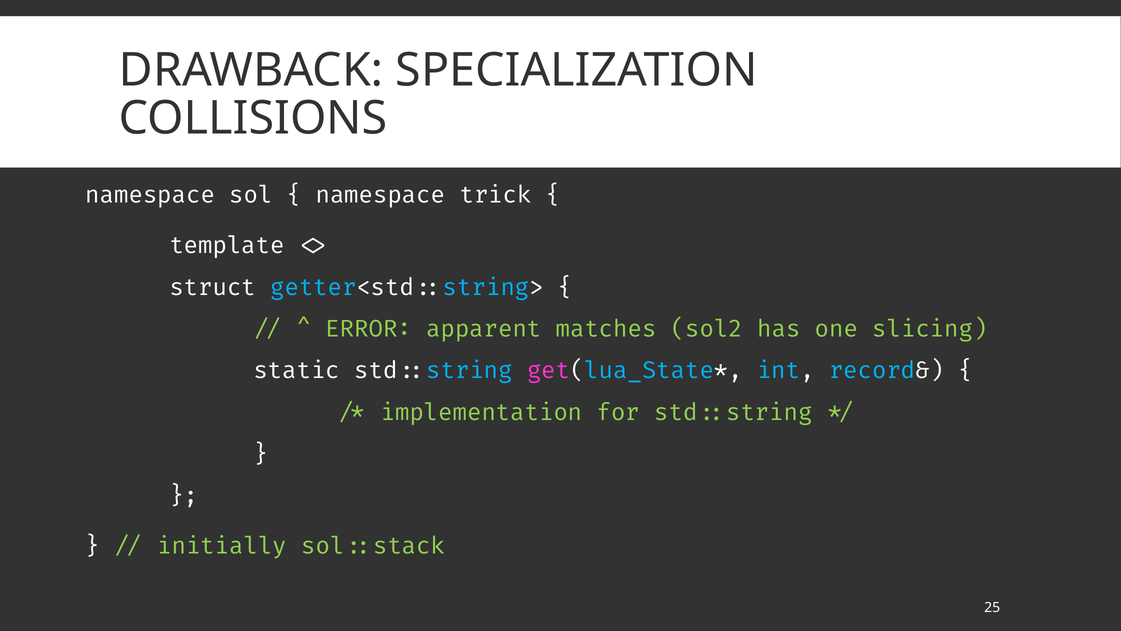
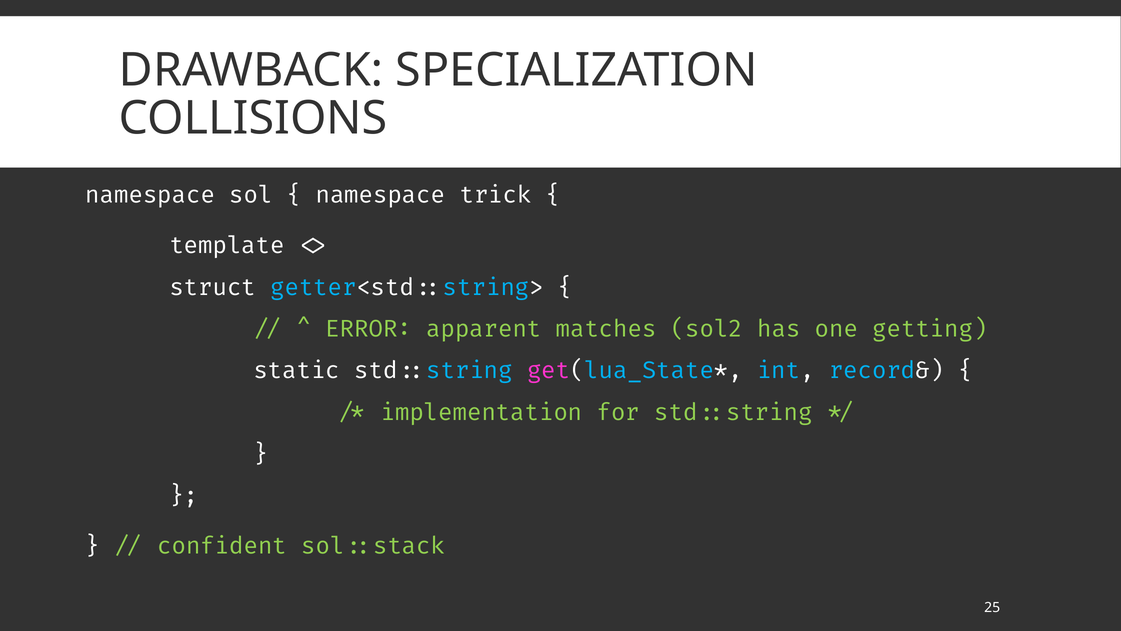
slicing: slicing -> getting
initially: initially -> confident
